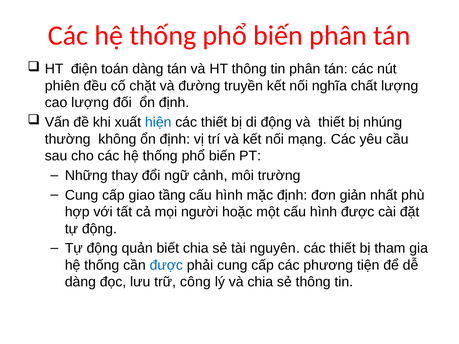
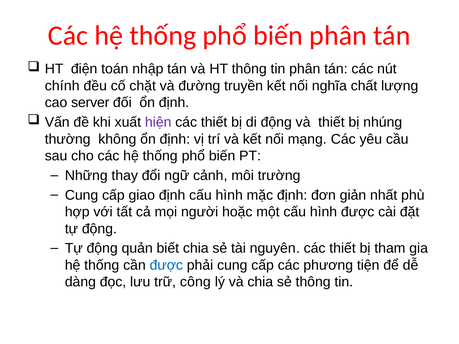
toán dàng: dàng -> nhập
phiên: phiên -> chính
cao lượng: lượng -> server
hiện colour: blue -> purple
giao tầng: tầng -> định
